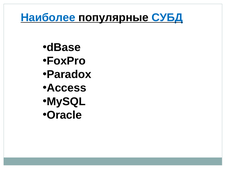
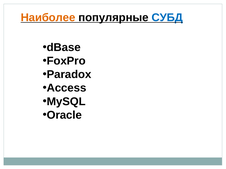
Наиболее colour: blue -> orange
